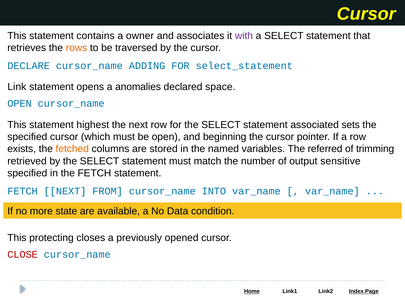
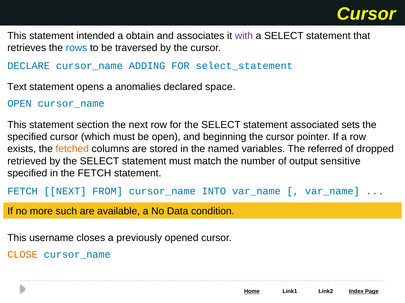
contains: contains -> intended
owner: owner -> obtain
rows colour: orange -> blue
Link: Link -> Text
highest: highest -> section
trimming: trimming -> dropped
state: state -> such
protecting: protecting -> username
CLOSE colour: red -> orange
